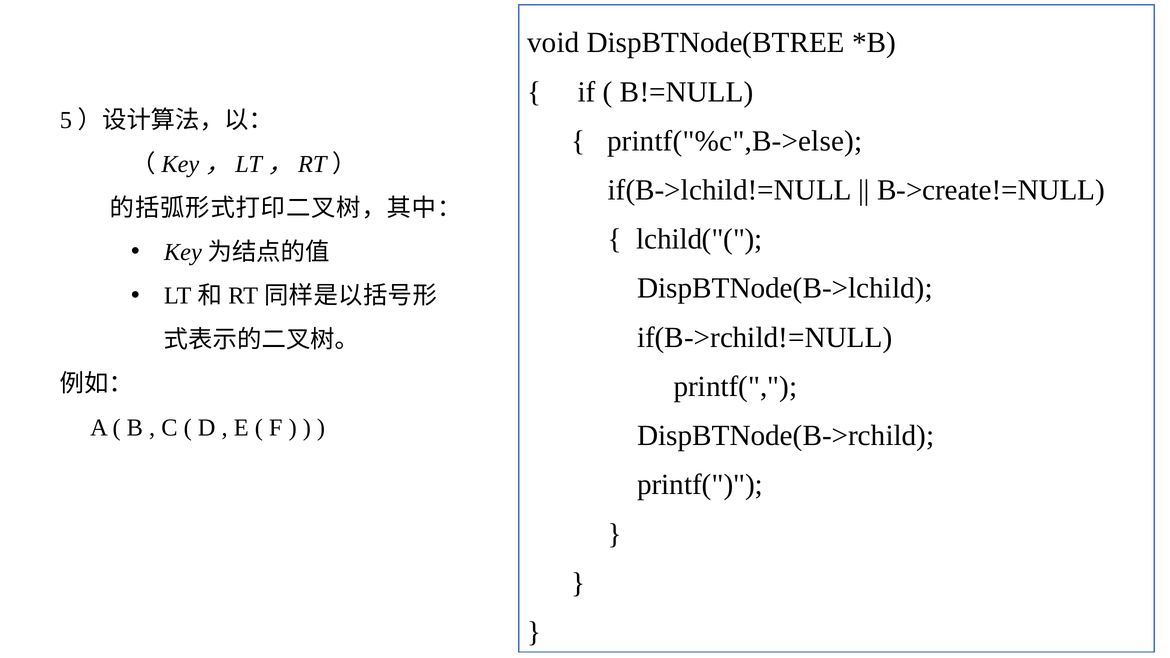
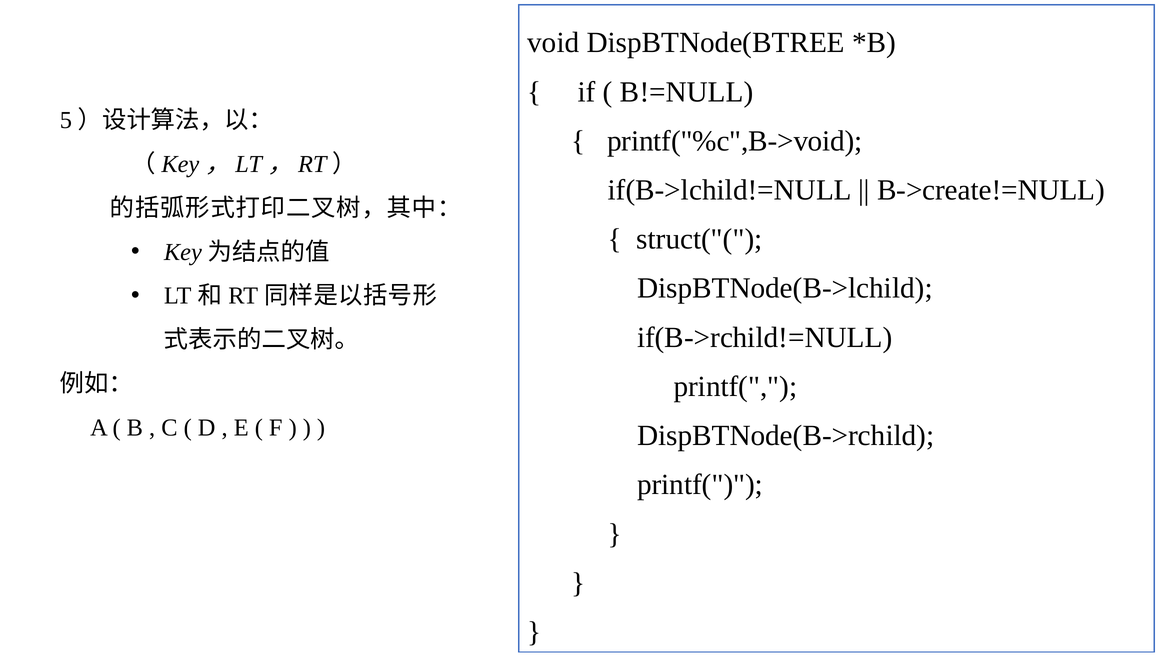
printf("%c",B->else: printf("%c",B->else -> printf("%c",B->void
lchild("(: lchild("( -> struct("(
